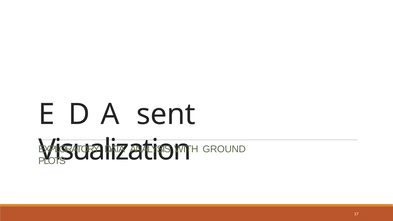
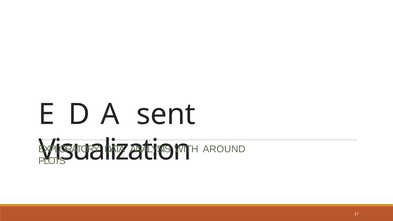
GROUND: GROUND -> AROUND
